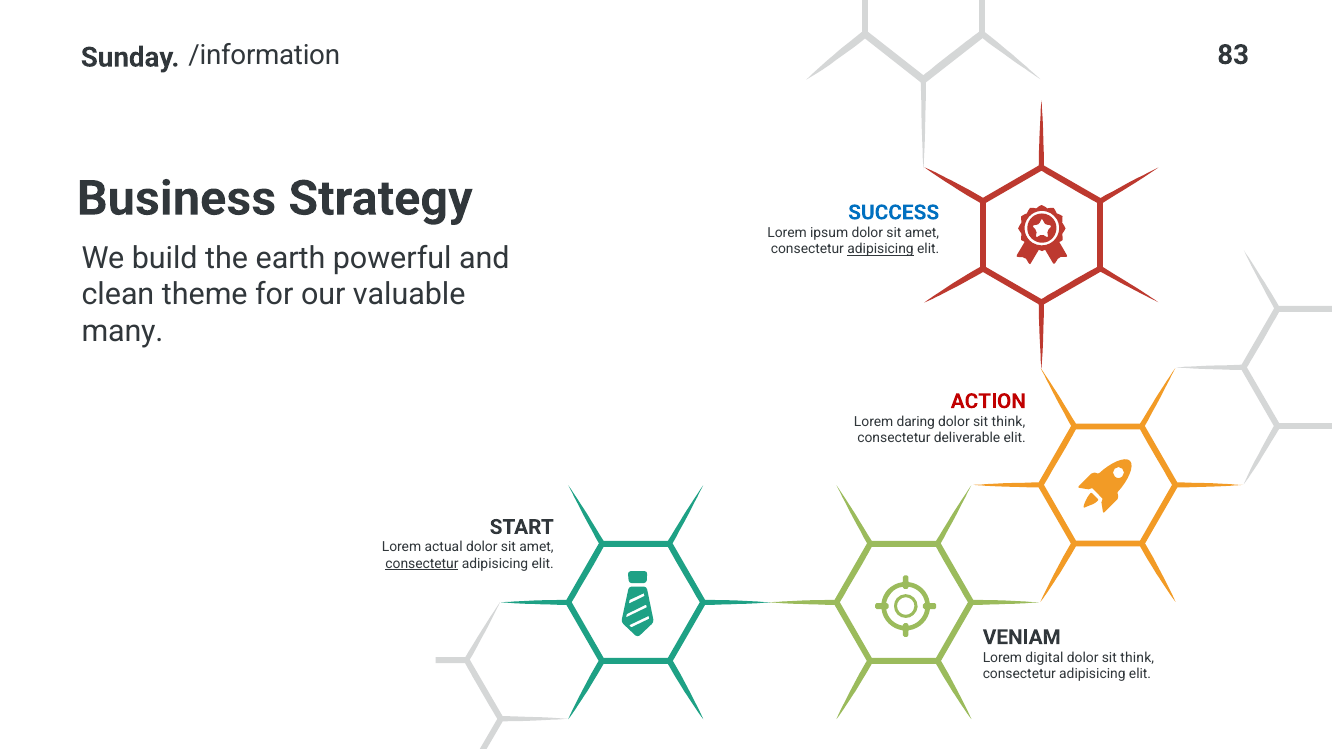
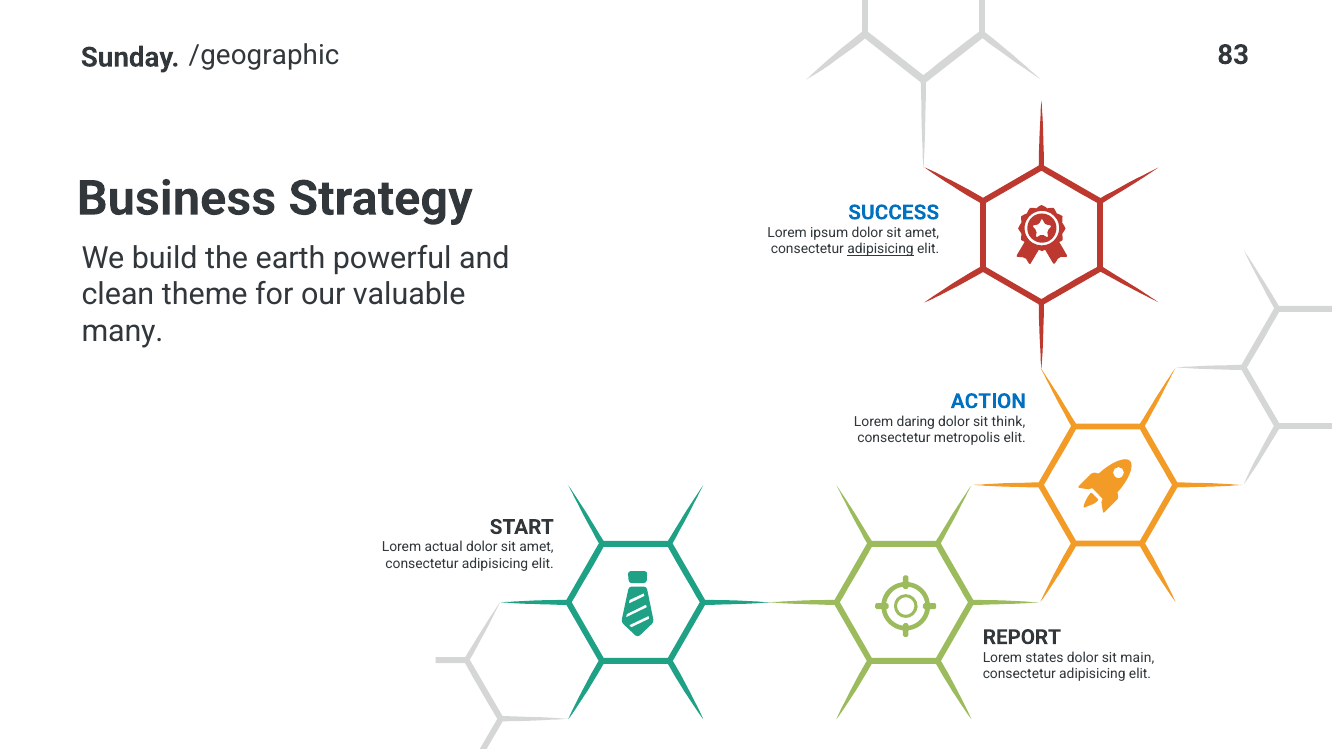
/information: /information -> /geographic
ACTION colour: red -> blue
deliverable: deliverable -> metropolis
consectetur at (422, 564) underline: present -> none
VENIAM: VENIAM -> REPORT
digital: digital -> states
think at (1137, 658): think -> main
